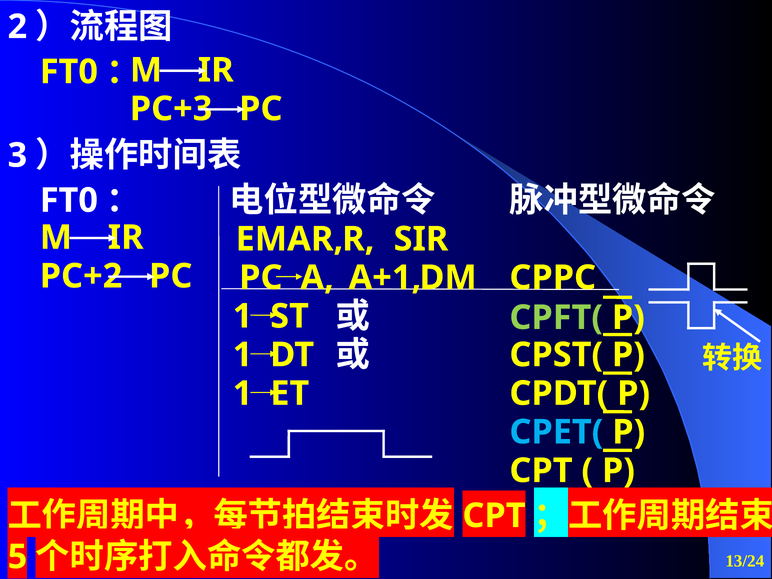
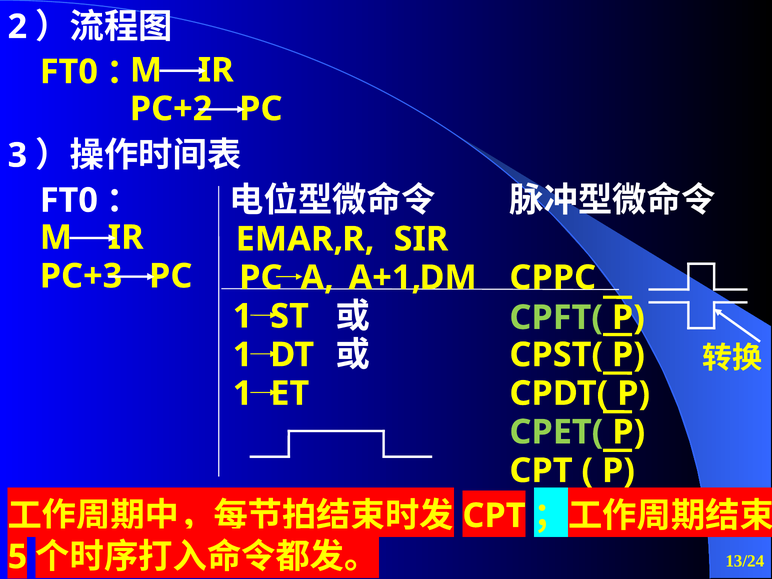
PC+3: PC+3 -> PC+2
PC+2: PC+2 -> PC+3
CPET( colour: light blue -> light green
